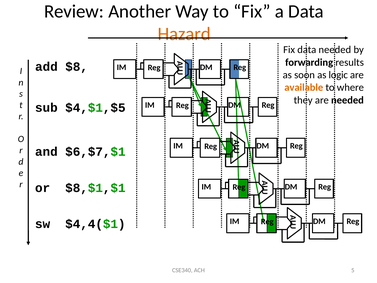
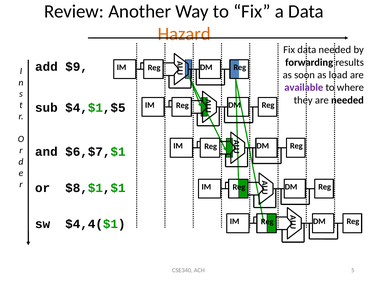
$8: $8 -> $9
logic: logic -> load
available colour: orange -> purple
